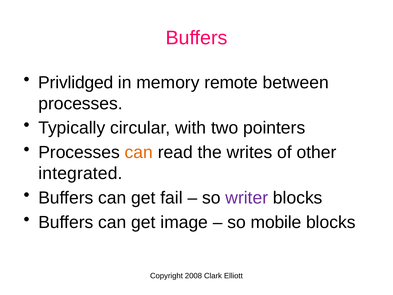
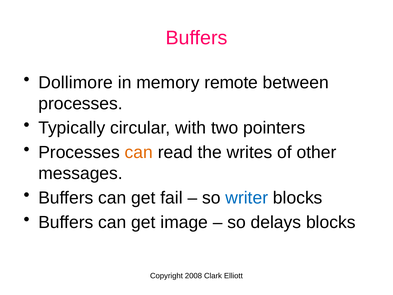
Privlidged: Privlidged -> Dollimore
integrated: integrated -> messages
writer colour: purple -> blue
mobile: mobile -> delays
